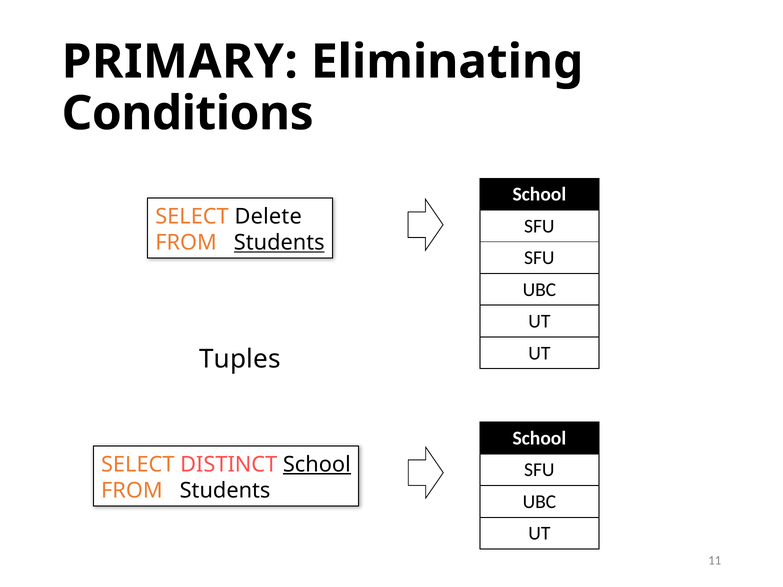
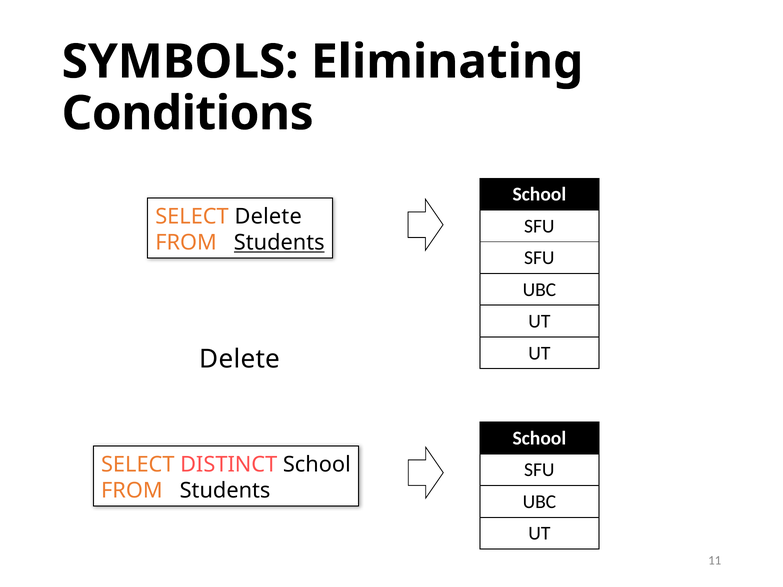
PRIMARY: PRIMARY -> SYMBOLS
Tuples at (240, 359): Tuples -> Delete
School at (317, 465) underline: present -> none
